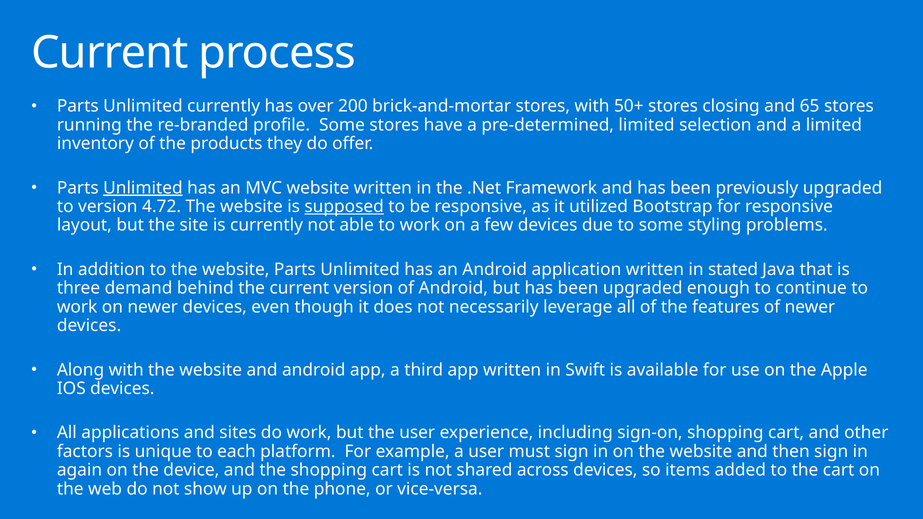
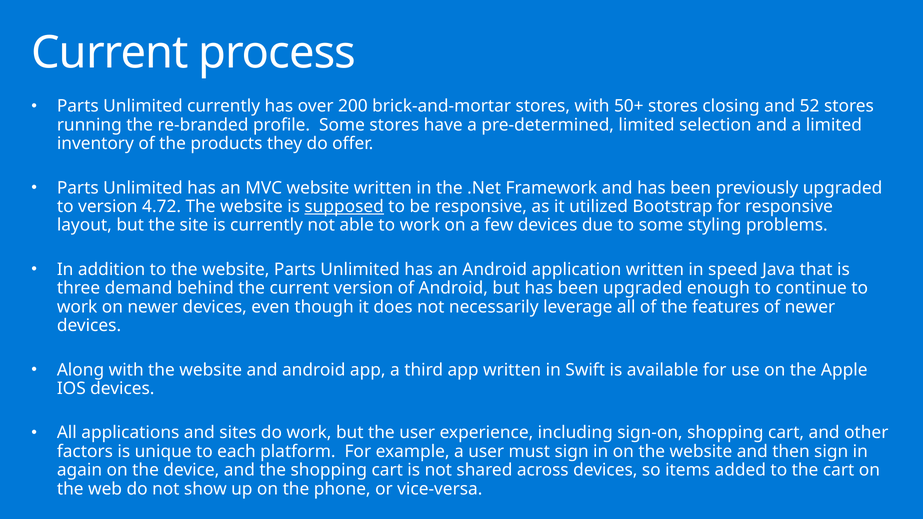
65: 65 -> 52
Unlimited at (143, 188) underline: present -> none
stated: stated -> speed
